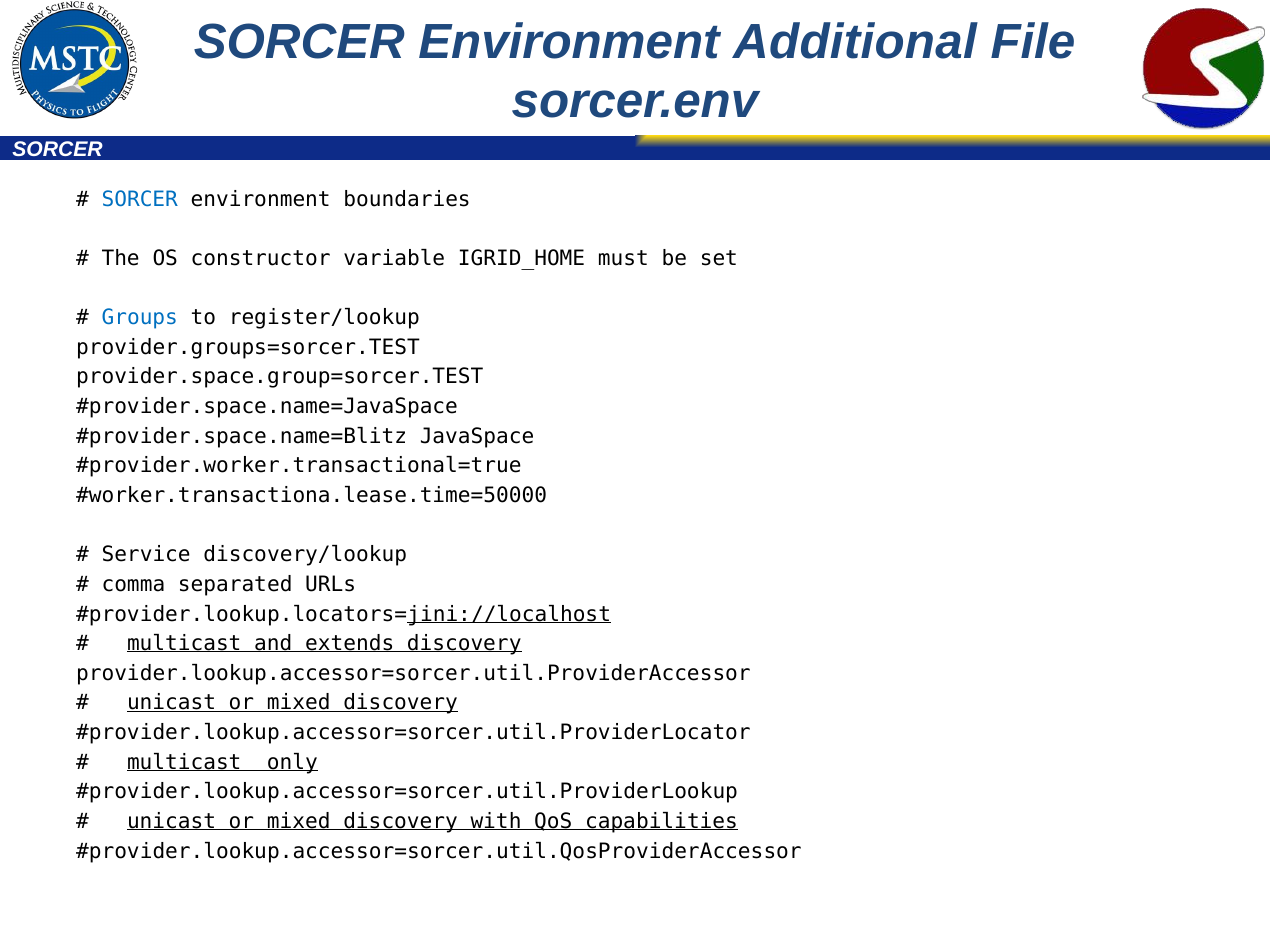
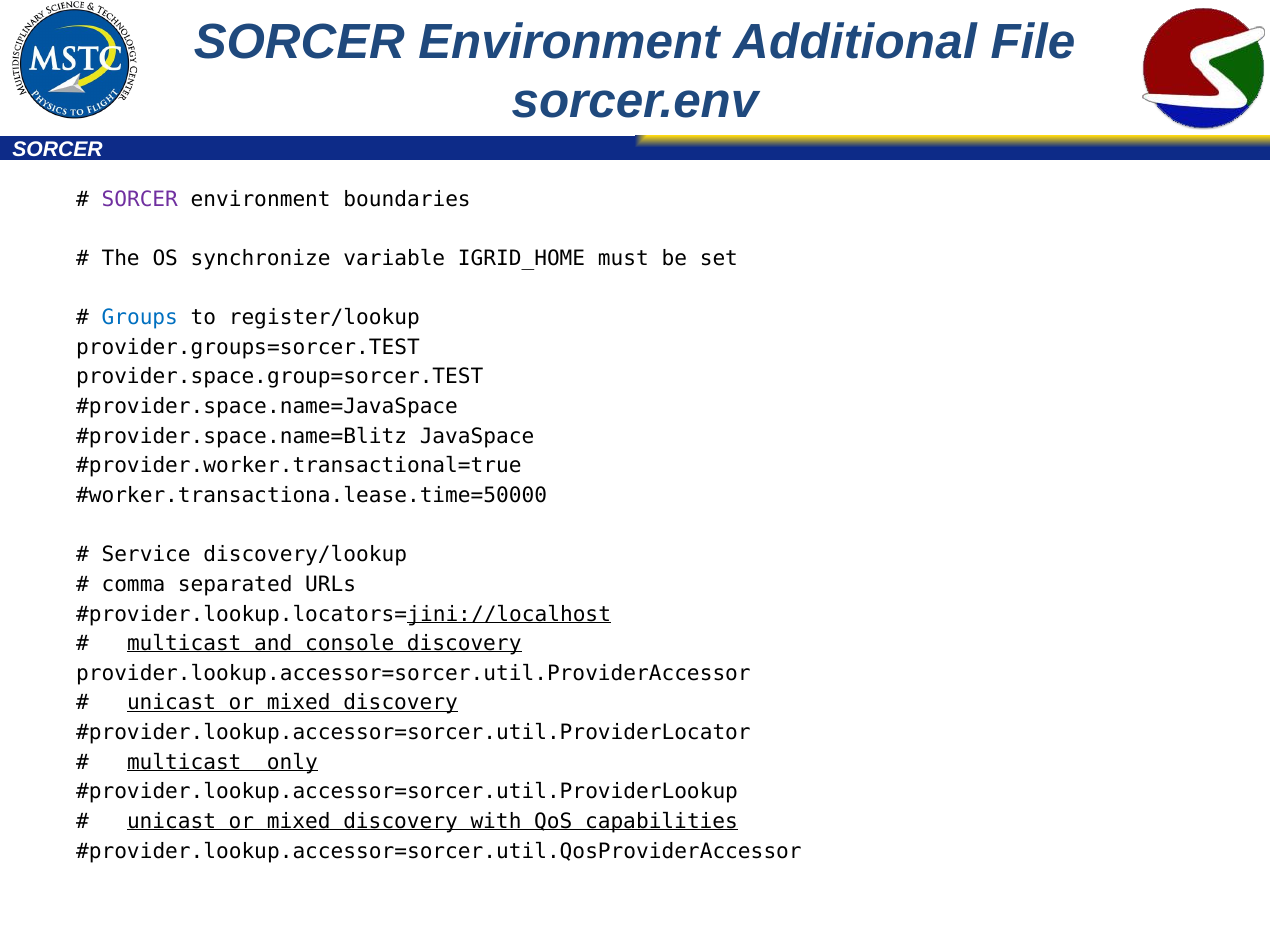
SORCER at (140, 199) colour: blue -> purple
constructor: constructor -> synchronize
extends: extends -> console
